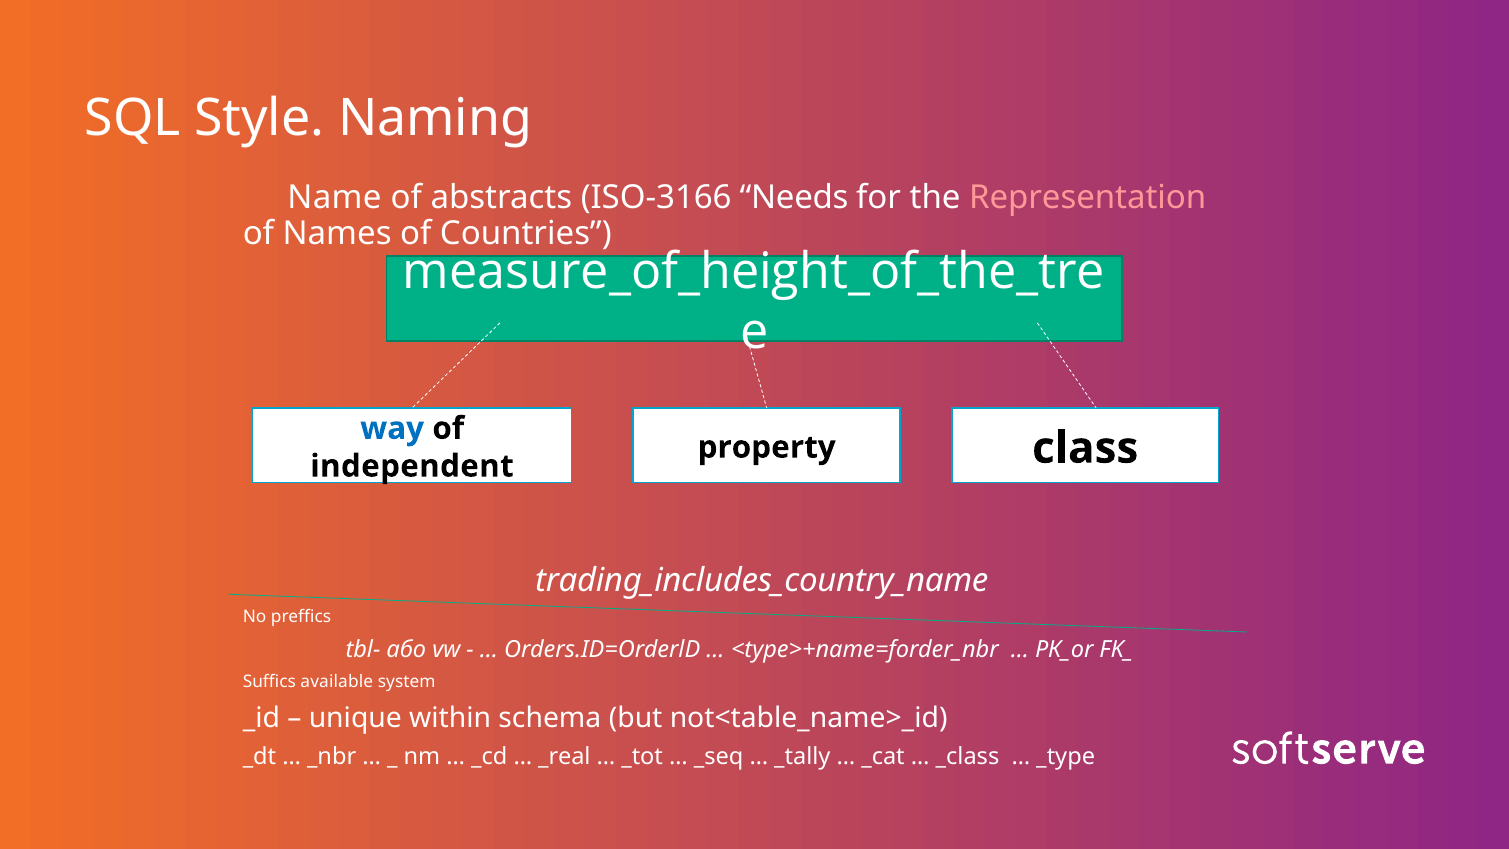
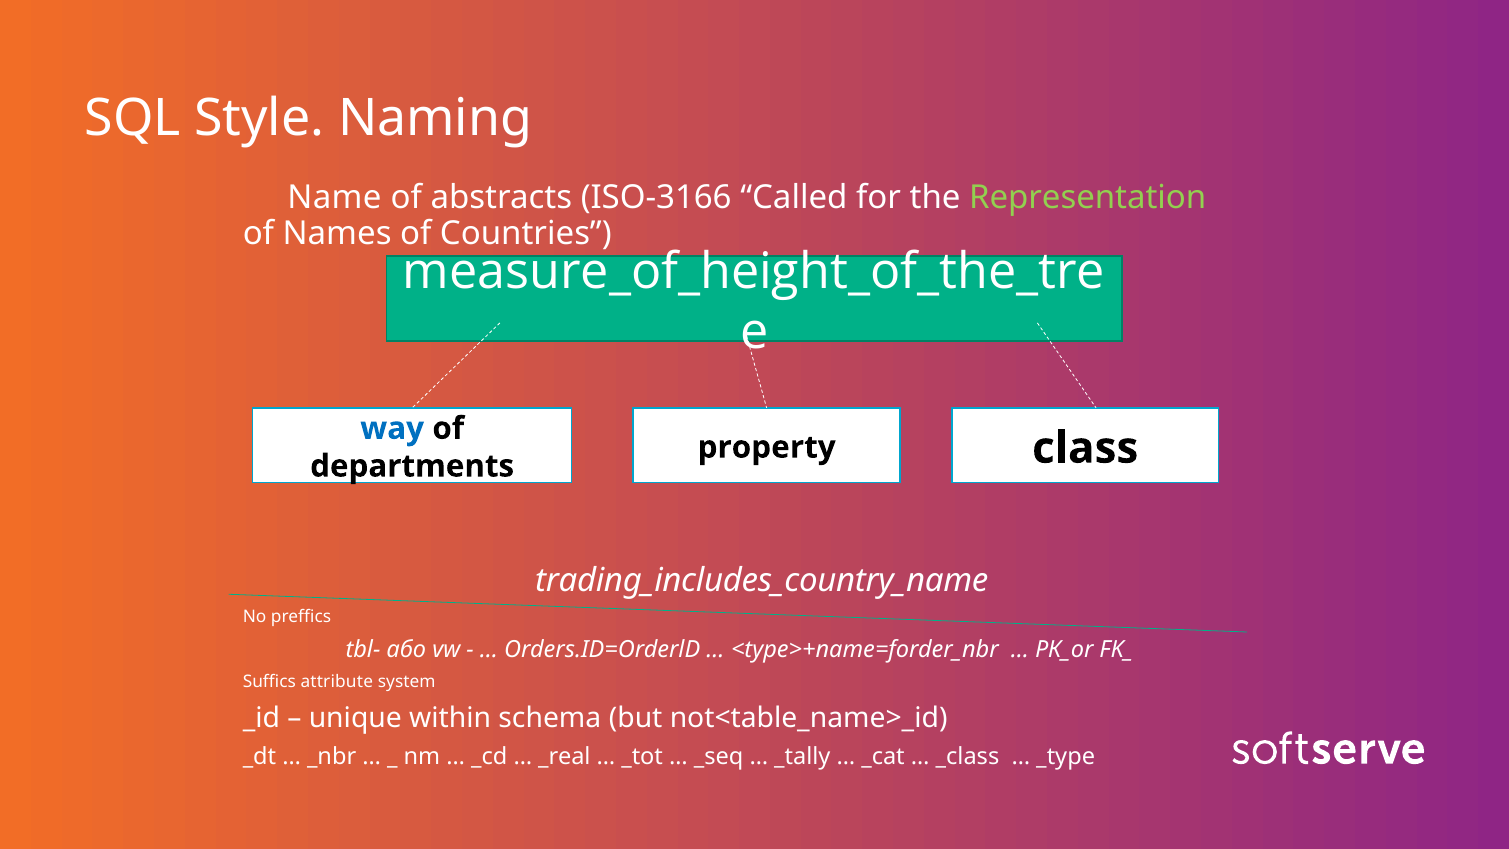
Needs: Needs -> Called
Representation colour: pink -> light green
independent: independent -> departments
available: available -> attribute
